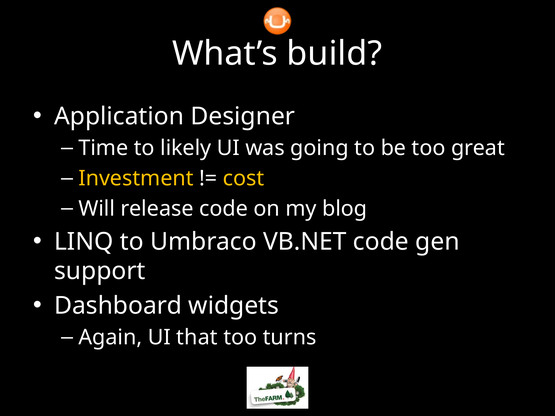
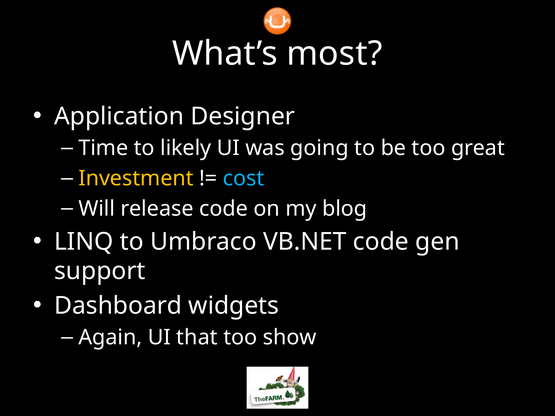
build: build -> most
cost colour: yellow -> light blue
turns: turns -> show
